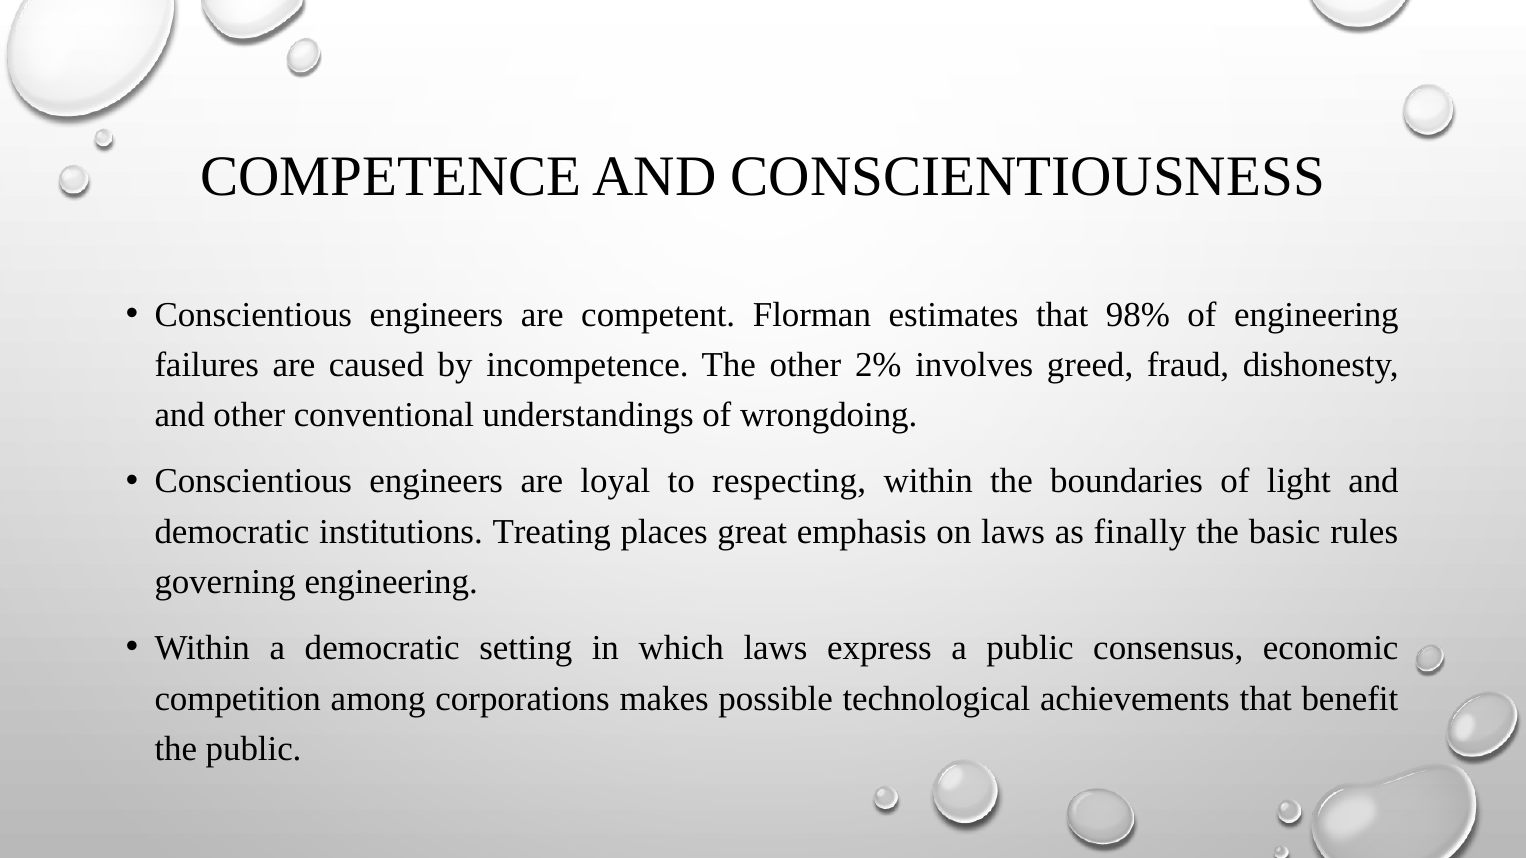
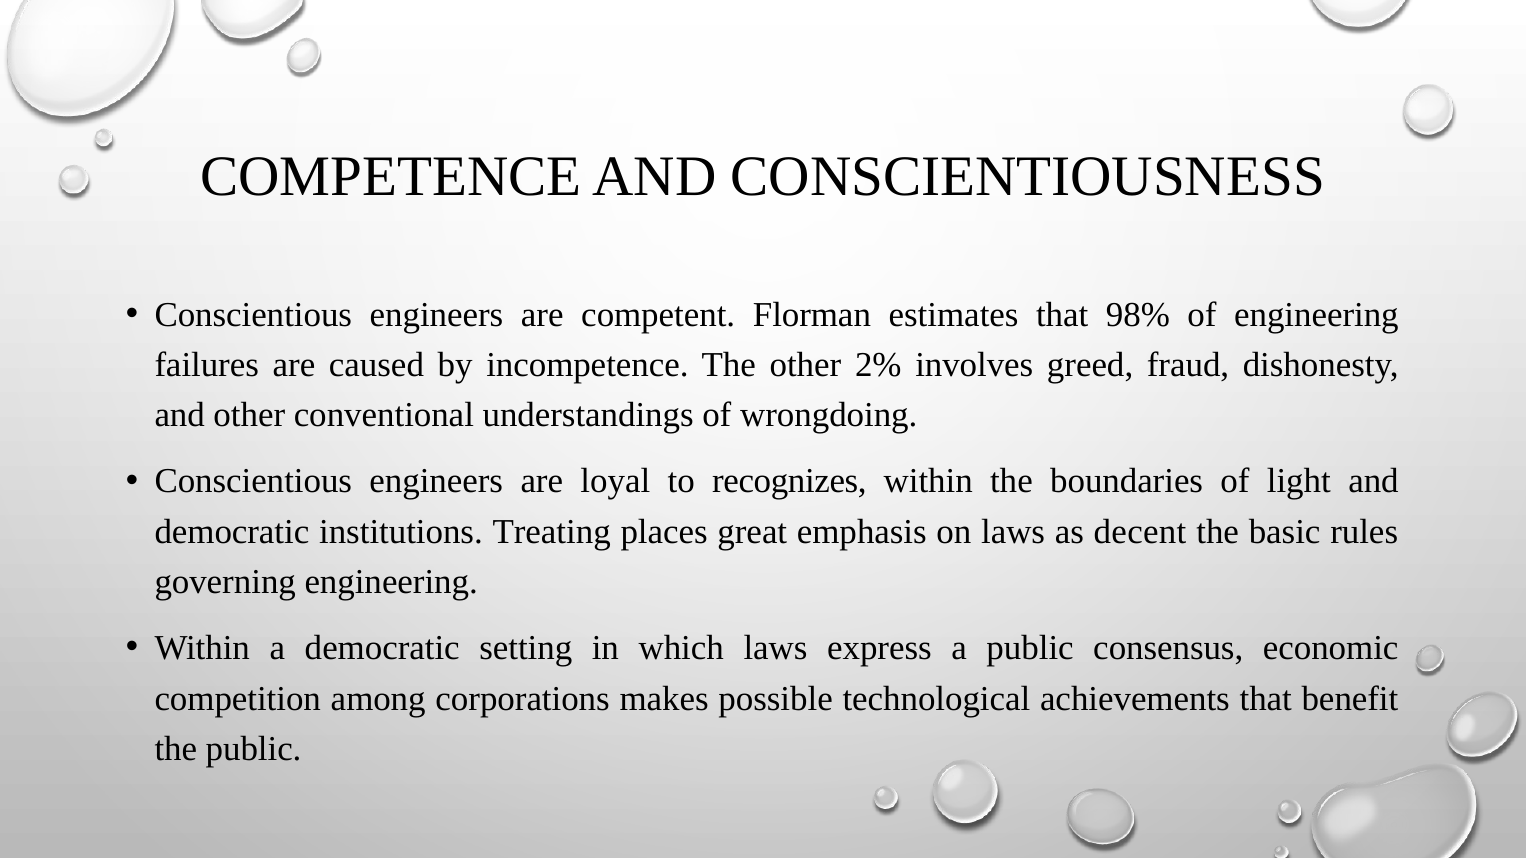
respecting: respecting -> recognizes
finally: finally -> decent
